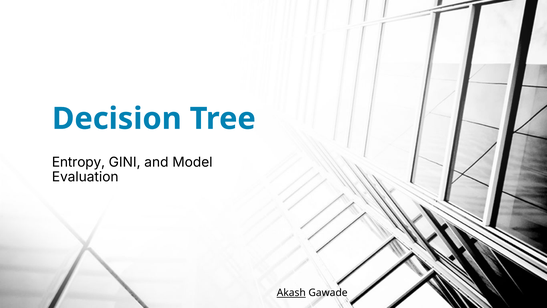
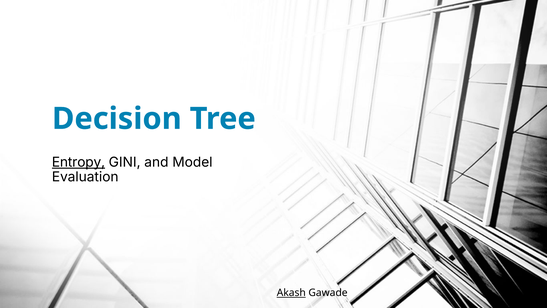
Entropy underline: none -> present
